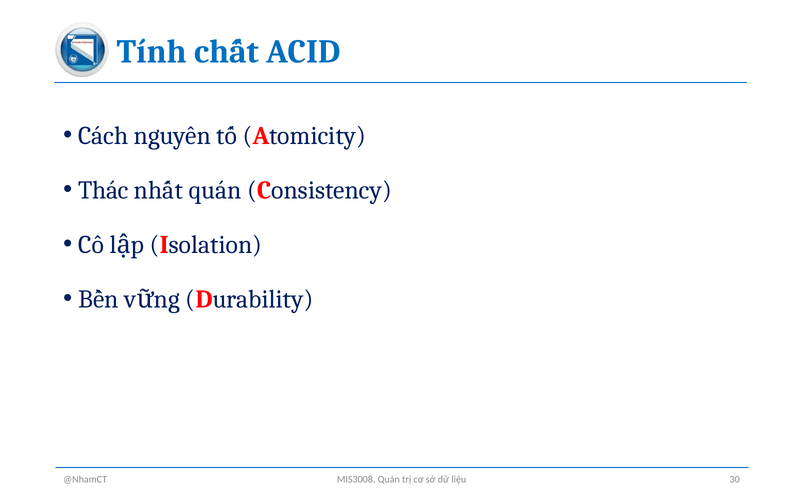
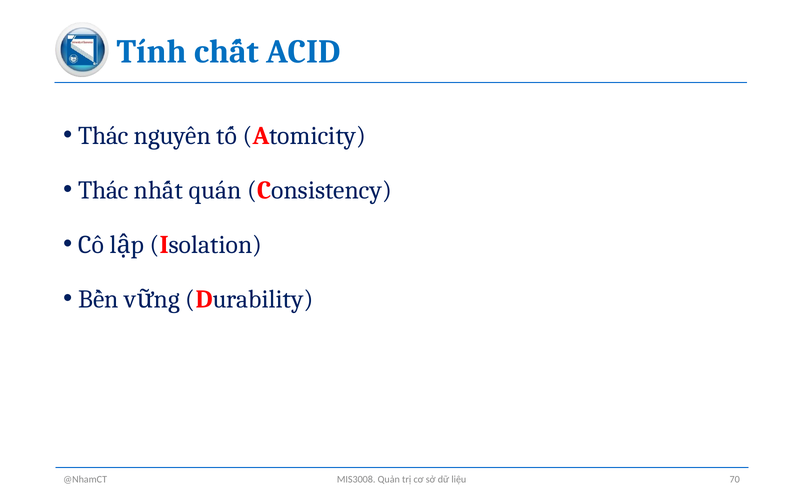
Cách at (103, 136): Cách -> Thác
30: 30 -> 70
